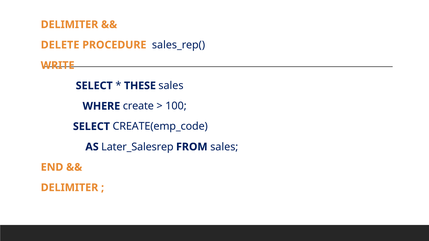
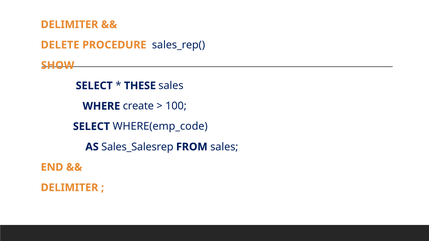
WRITE: WRITE -> SHOW
CREATE(emp_code: CREATE(emp_code -> WHERE(emp_code
Later_Salesrep: Later_Salesrep -> Sales_Salesrep
